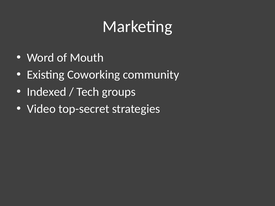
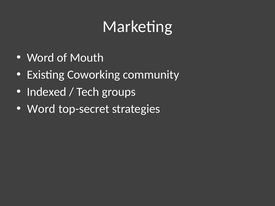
Video at (41, 109): Video -> Word
